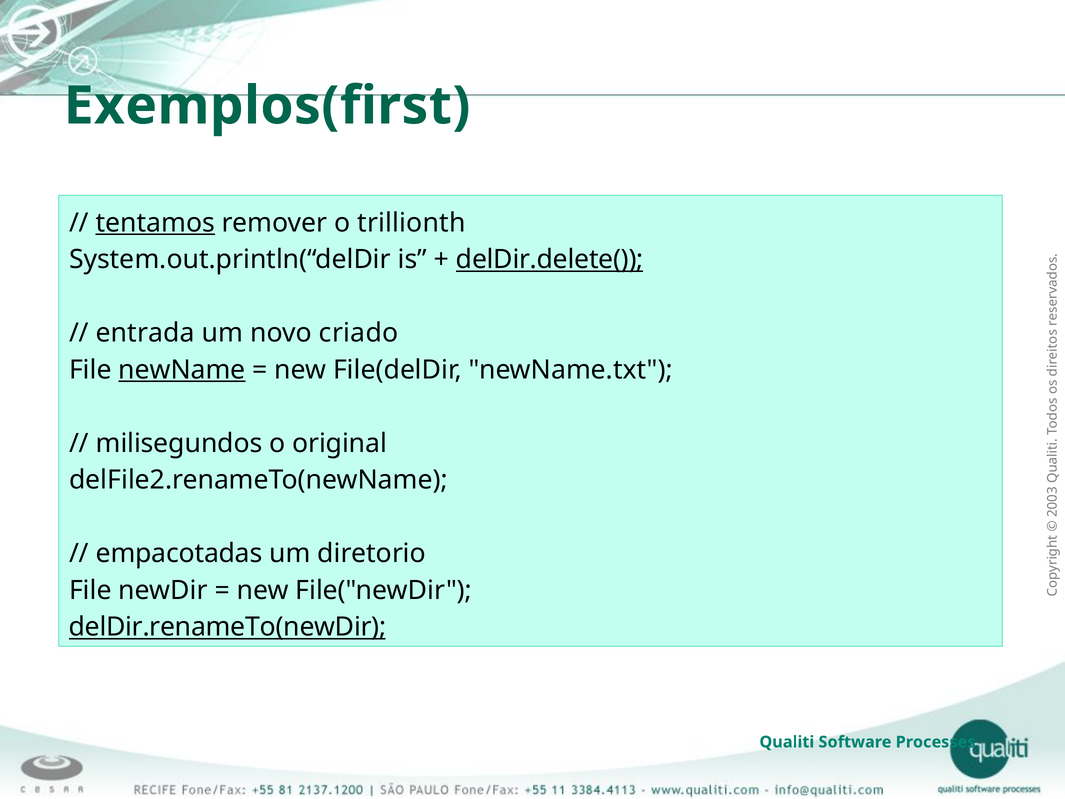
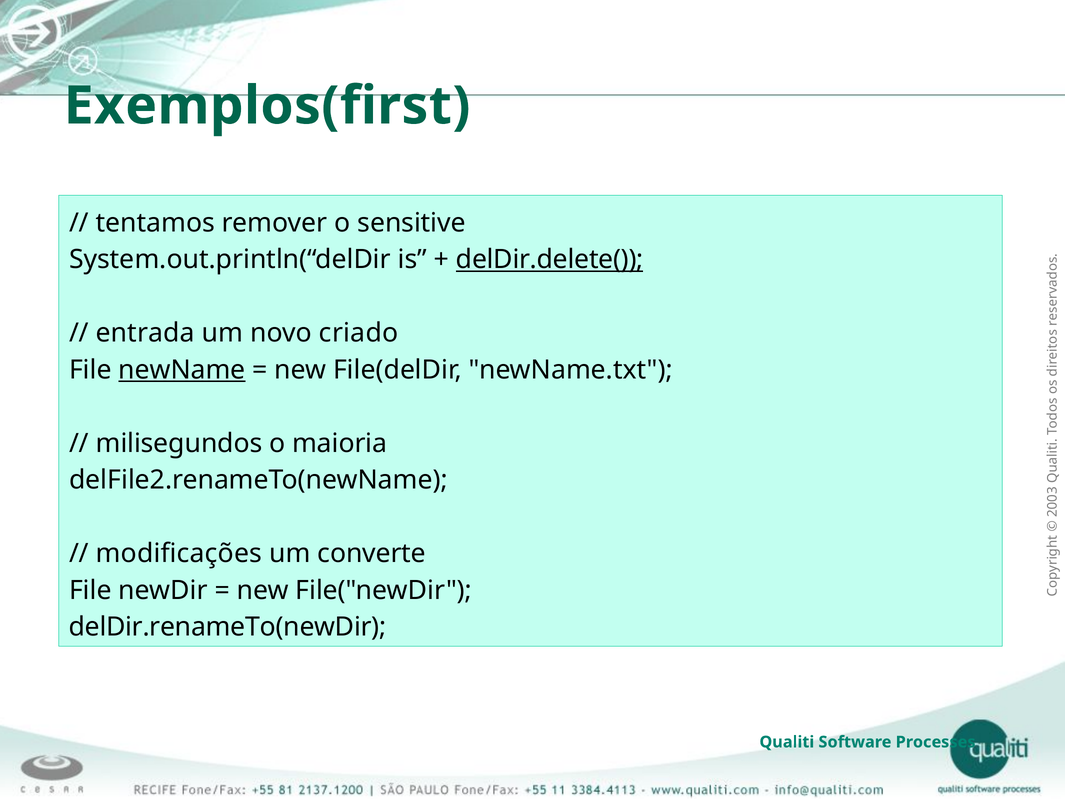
tentamos underline: present -> none
trillionth: trillionth -> sensitive
original: original -> maioria
empacotadas: empacotadas -> modificações
diretorio: diretorio -> converte
delDir.renameTo(newDir underline: present -> none
